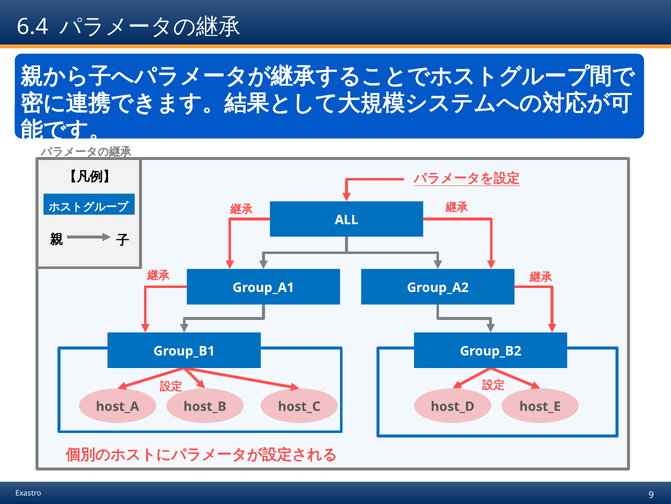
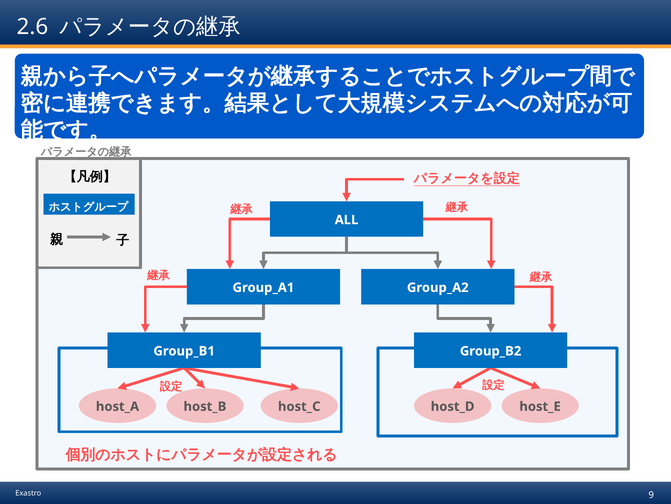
6.4: 6.4 -> 2.6
